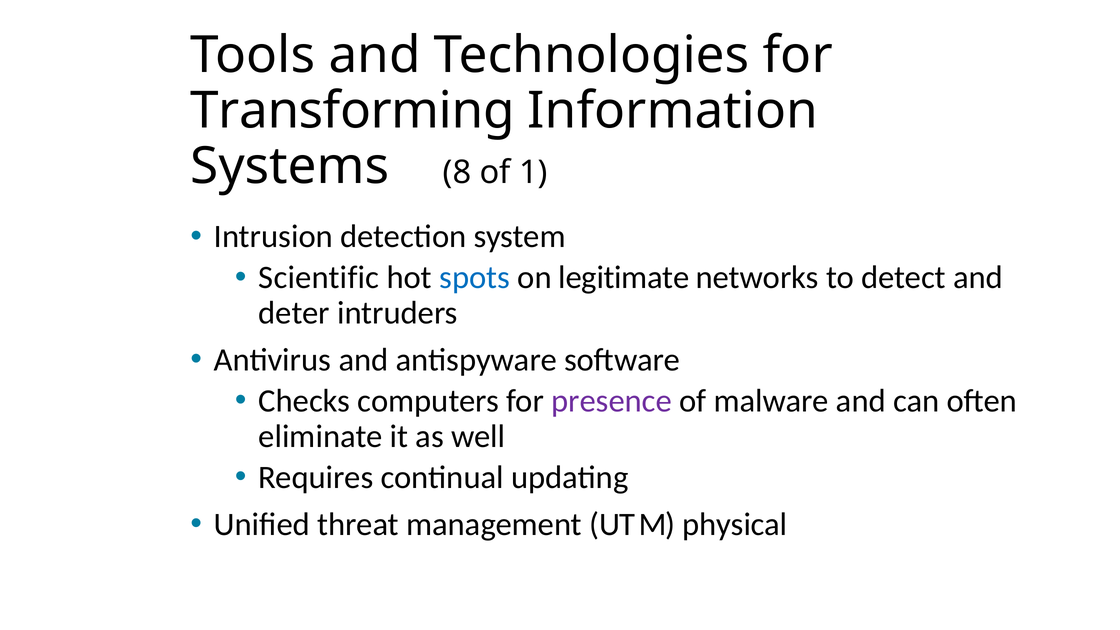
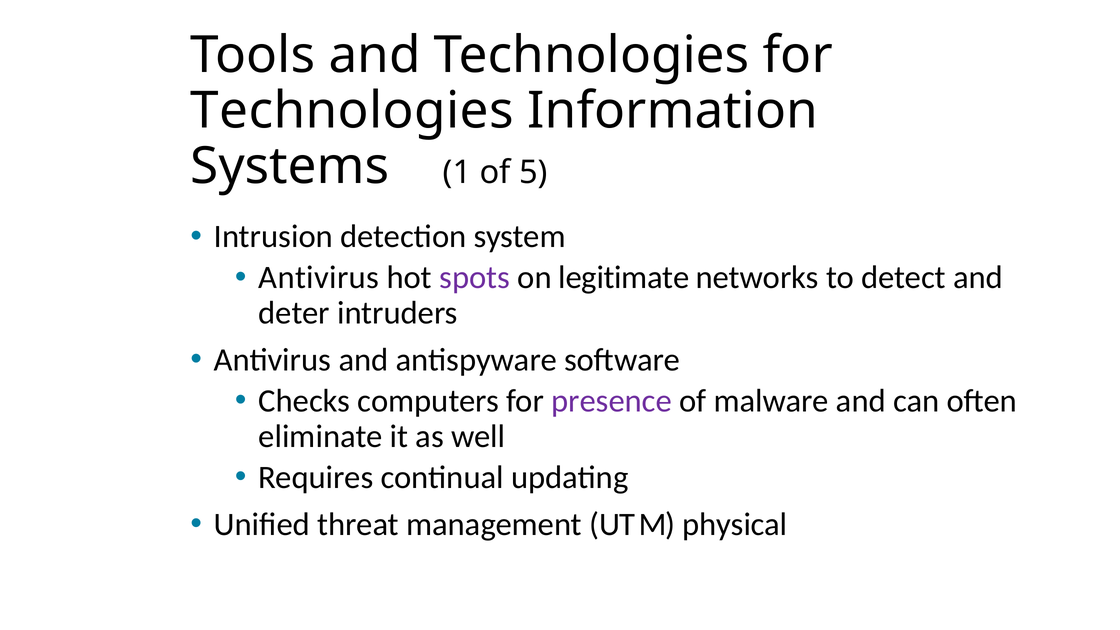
Transforming at (352, 111): Transforming -> Technologies
8: 8 -> 1
1: 1 -> 5
Scientific at (319, 278): Scientific -> Antivirus
spots colour: blue -> purple
